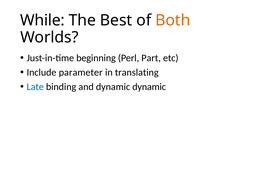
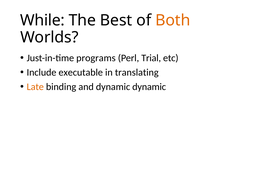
beginning: beginning -> programs
Part: Part -> Trial
parameter: parameter -> executable
Late colour: blue -> orange
